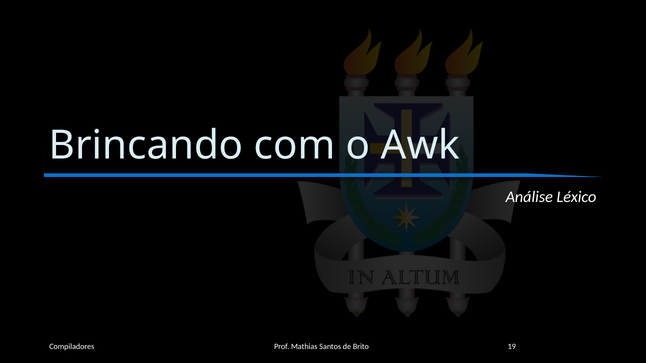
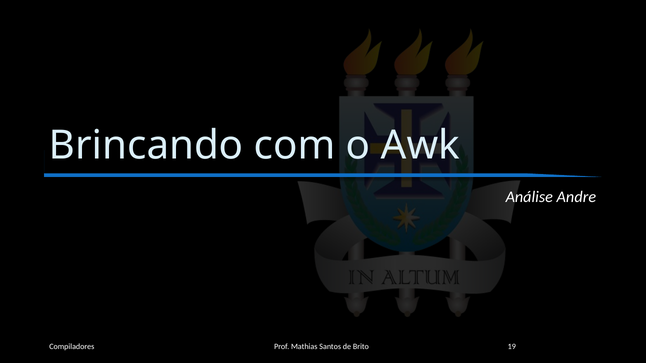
Léxico: Léxico -> Andre
